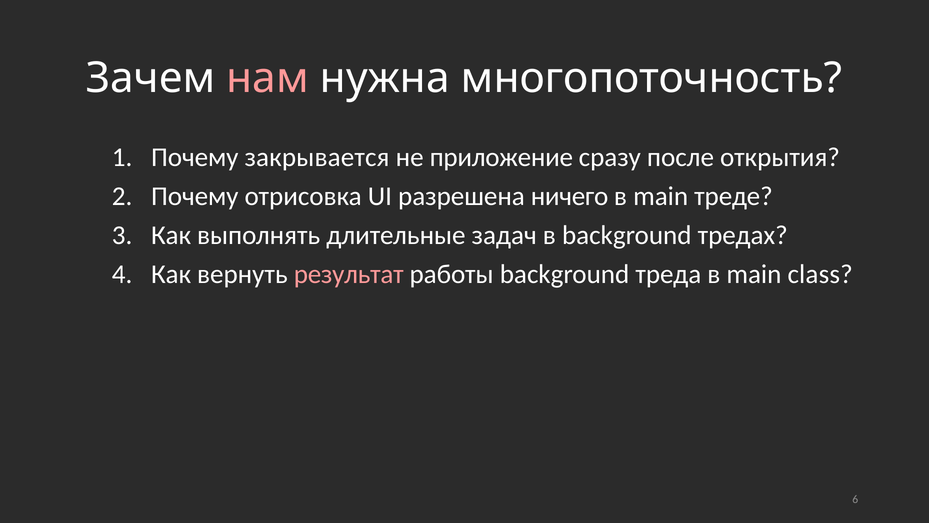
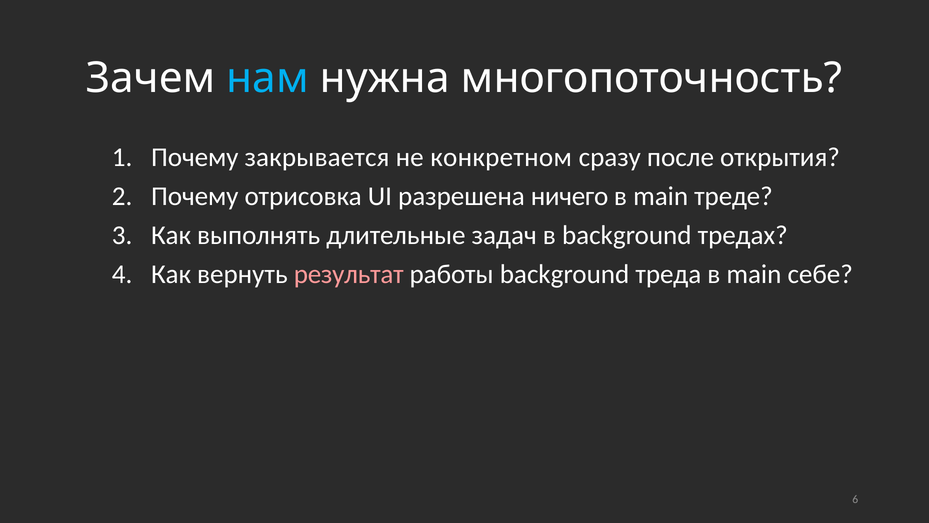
нам colour: pink -> light blue
приложение: приложение -> конкретном
class: class -> себе
